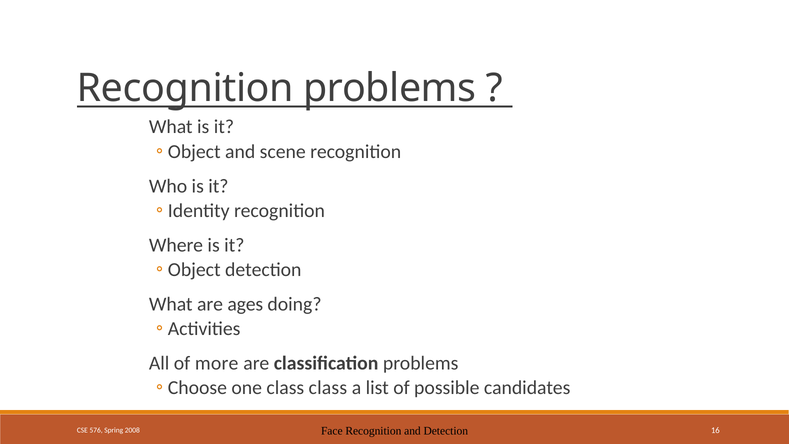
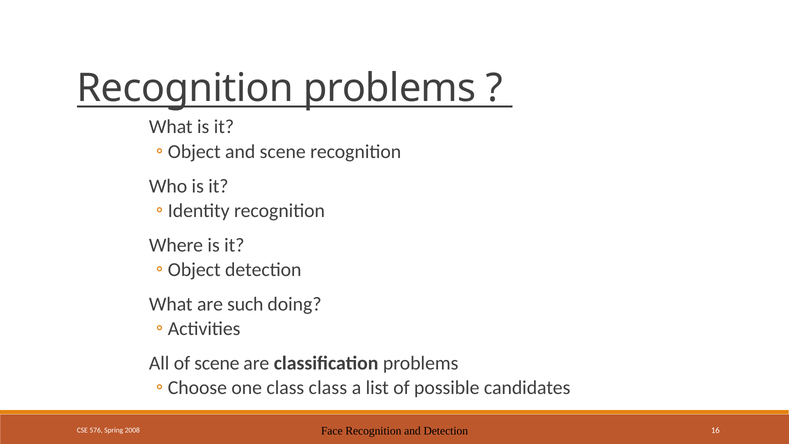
ages: ages -> such
of more: more -> scene
